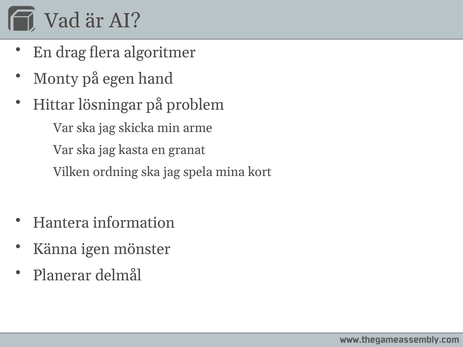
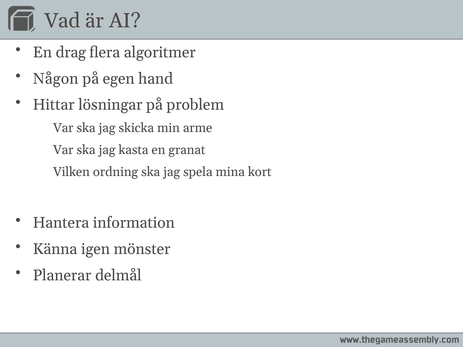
Monty: Monty -> Någon
